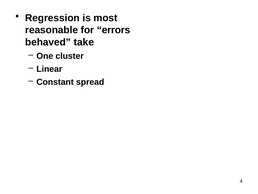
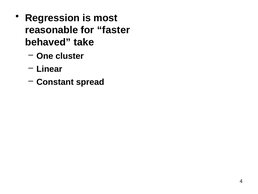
errors: errors -> faster
